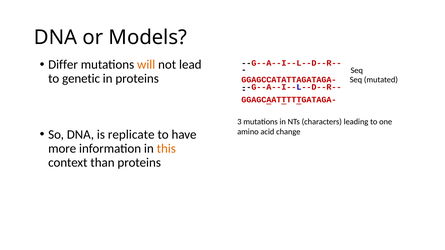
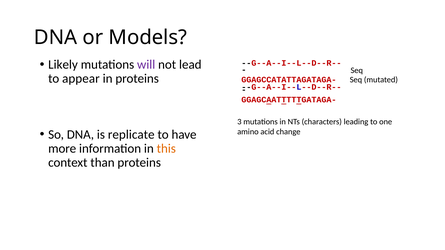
Differ: Differ -> Likely
will colour: orange -> purple
genetic: genetic -> appear
